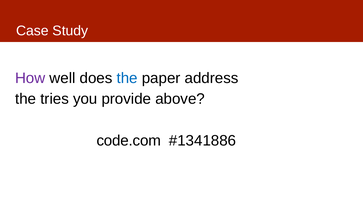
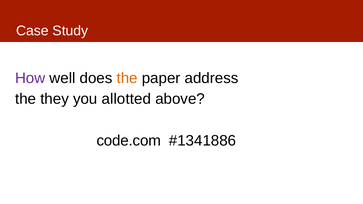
the at (127, 78) colour: blue -> orange
tries: tries -> they
provide: provide -> allotted
